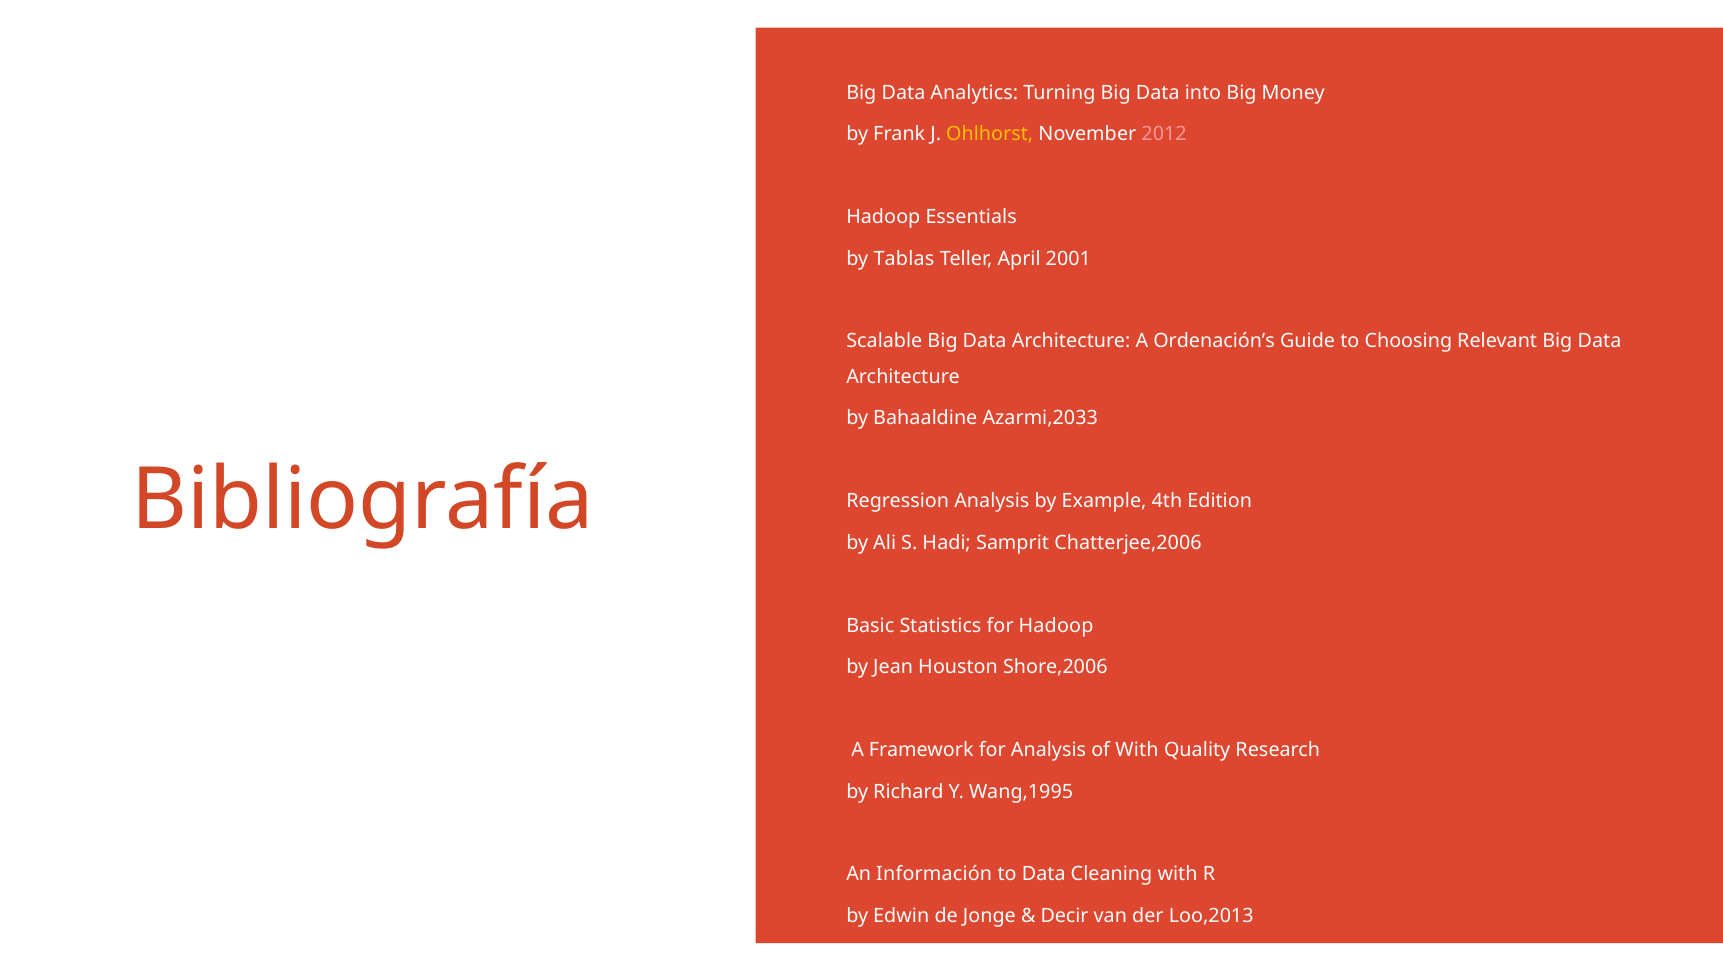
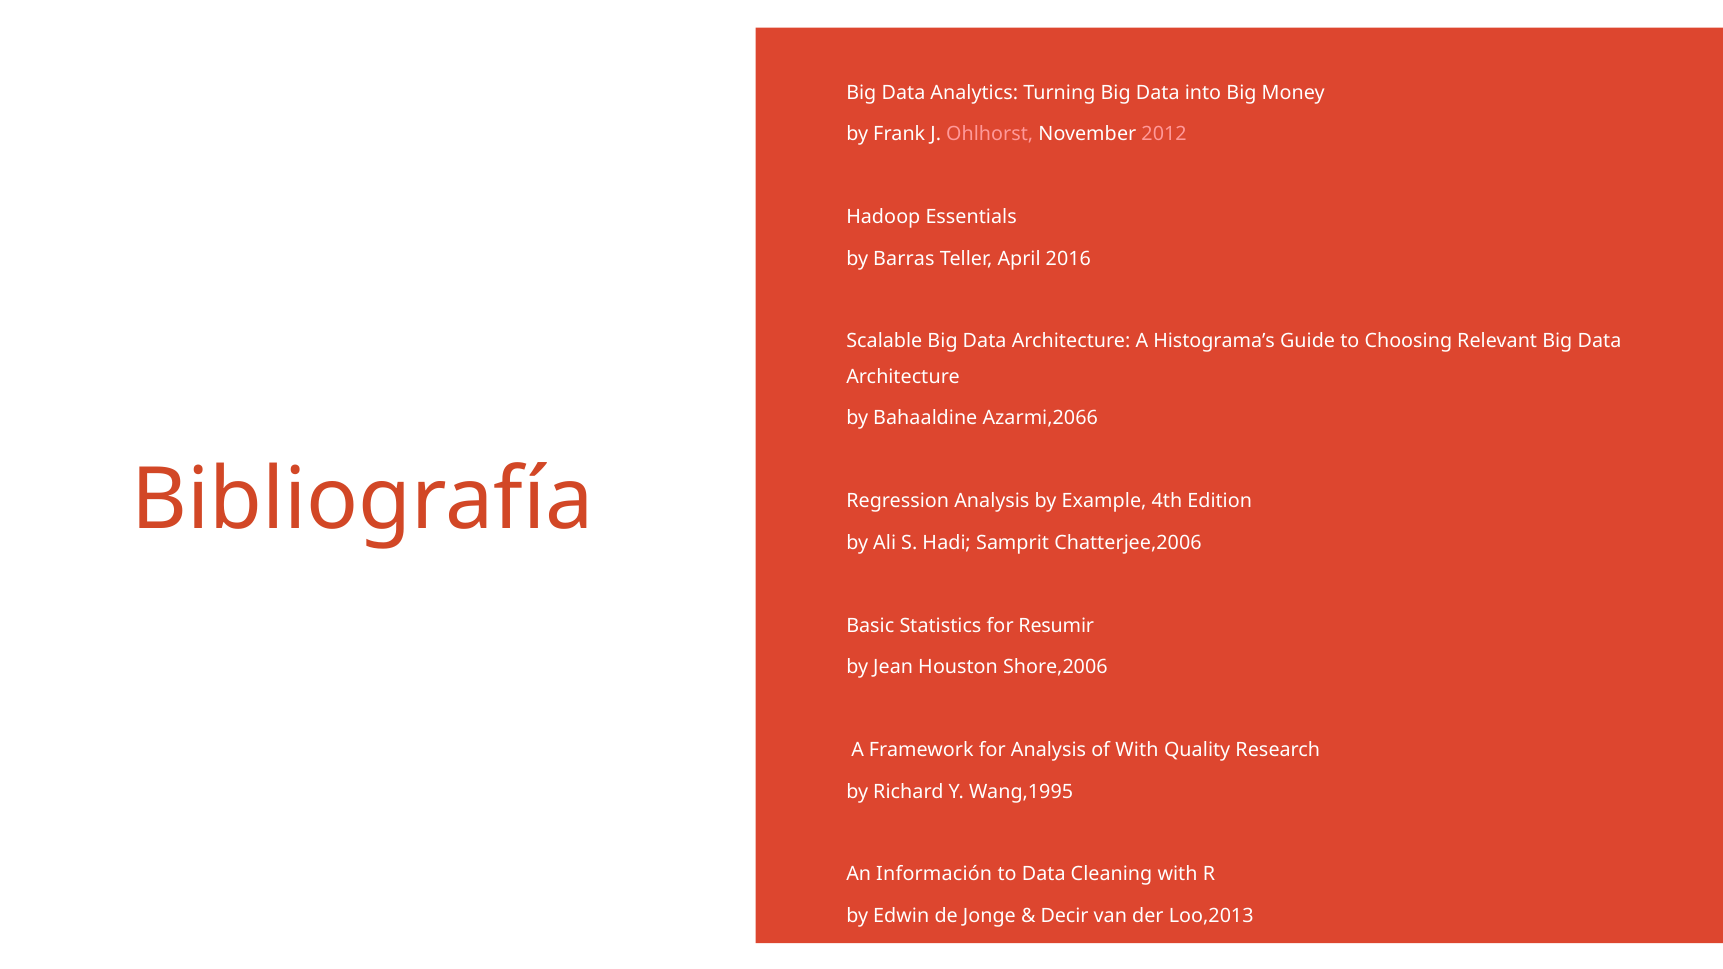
Ohlhorst colour: yellow -> pink
Tablas: Tablas -> Barras
2001: 2001 -> 2016
Ordenación’s: Ordenación’s -> Histograma’s
Azarmi,2033: Azarmi,2033 -> Azarmi,2066
for Hadoop: Hadoop -> Resumir
